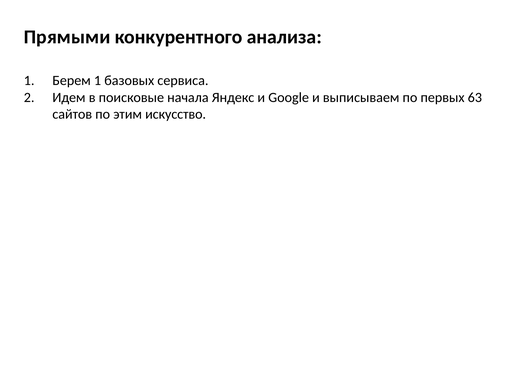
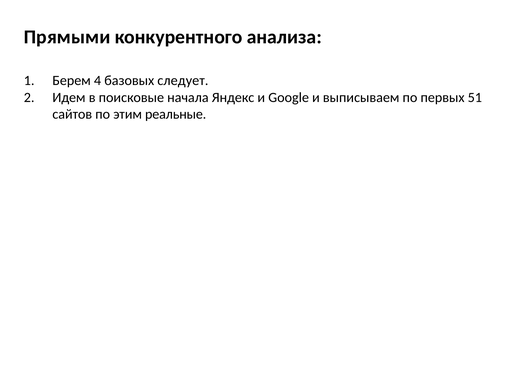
Берем 1: 1 -> 4
сервиса: сервиса -> следует
63: 63 -> 51
искусство: искусство -> реальные
